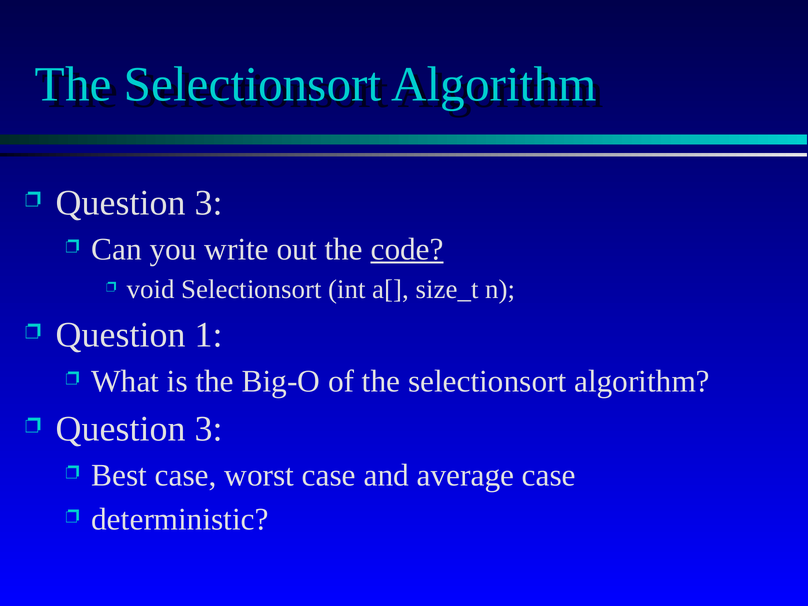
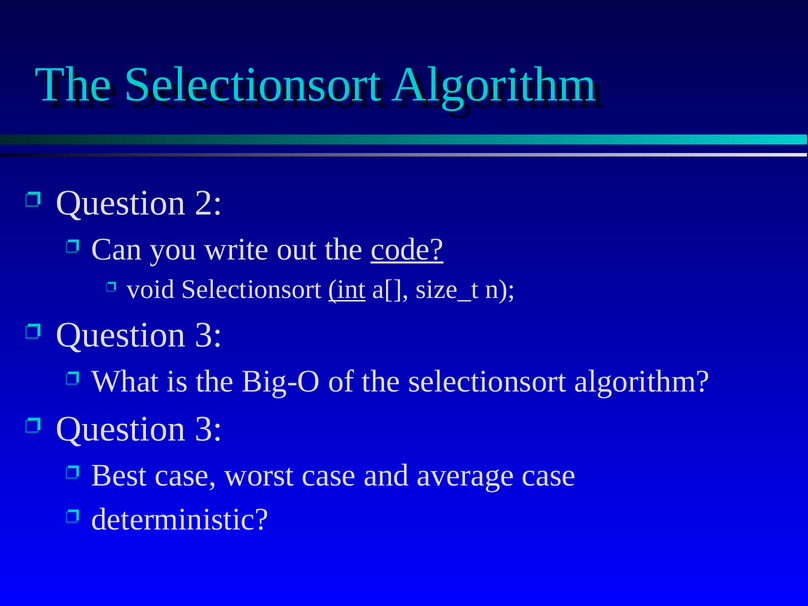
3 at (209, 203): 3 -> 2
int underline: none -> present
1 at (209, 335): 1 -> 3
